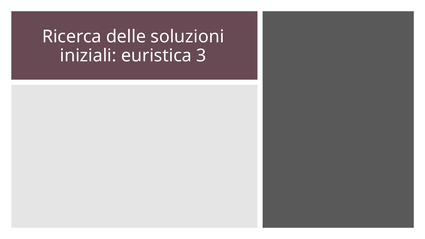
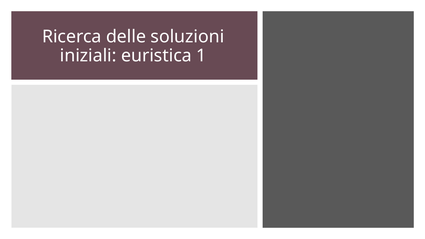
3: 3 -> 1
